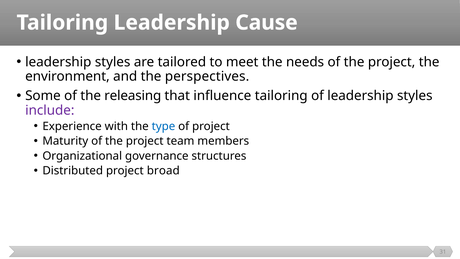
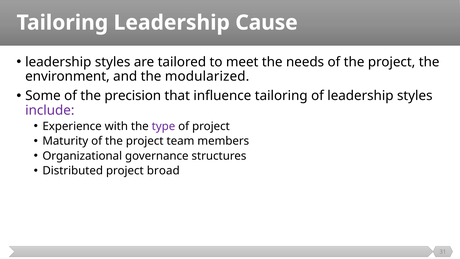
perspectives: perspectives -> modularized
releasing: releasing -> precision
type colour: blue -> purple
